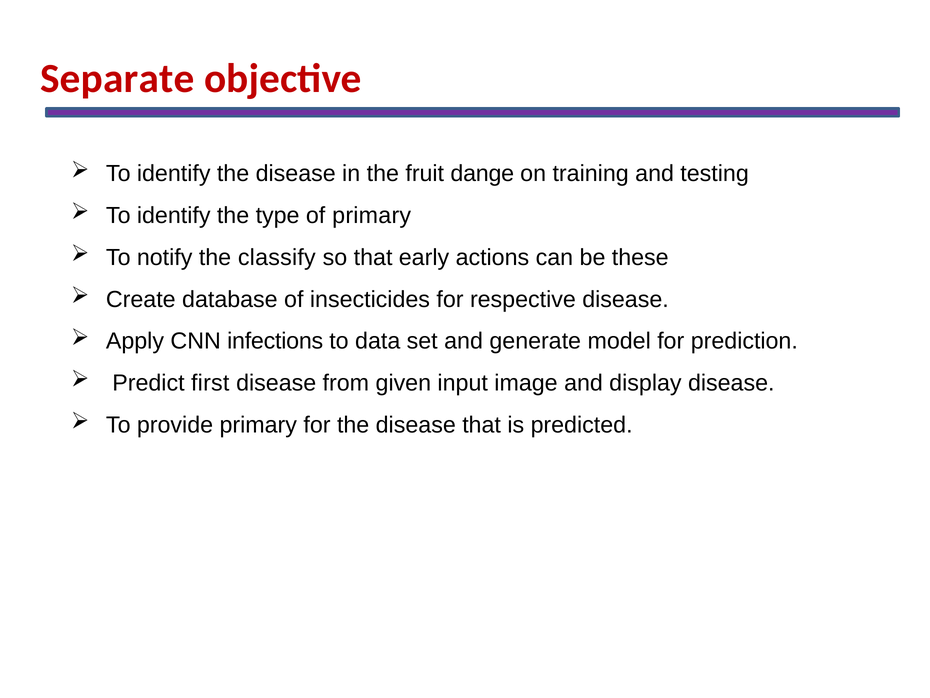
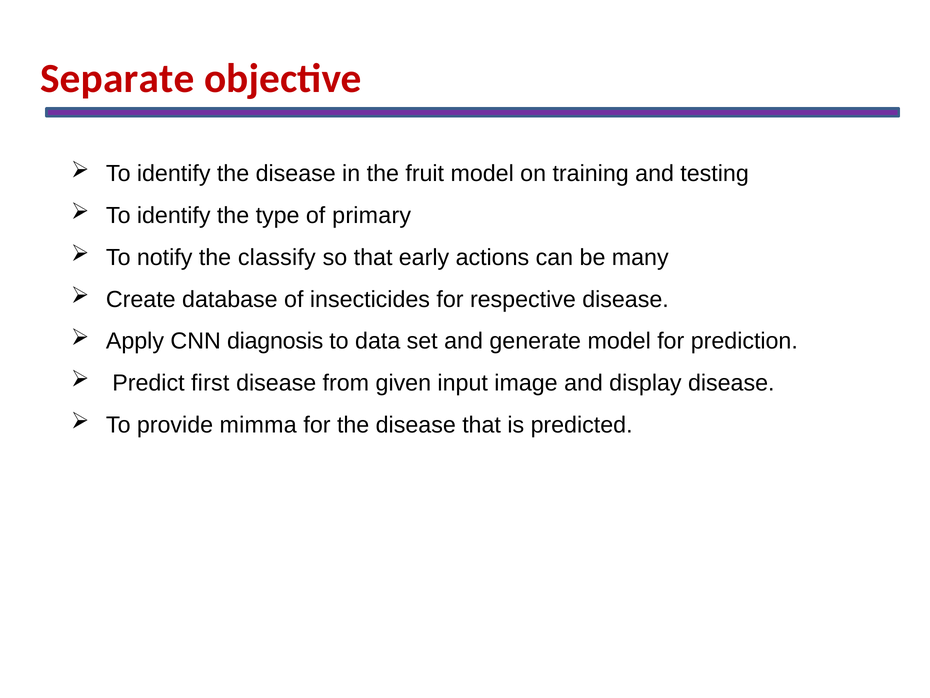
fruit dange: dange -> model
these: these -> many
infections: infections -> diagnosis
provide primary: primary -> mimma
